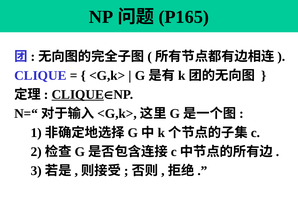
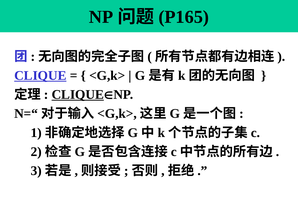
CLIQUE at (40, 76) underline: none -> present
